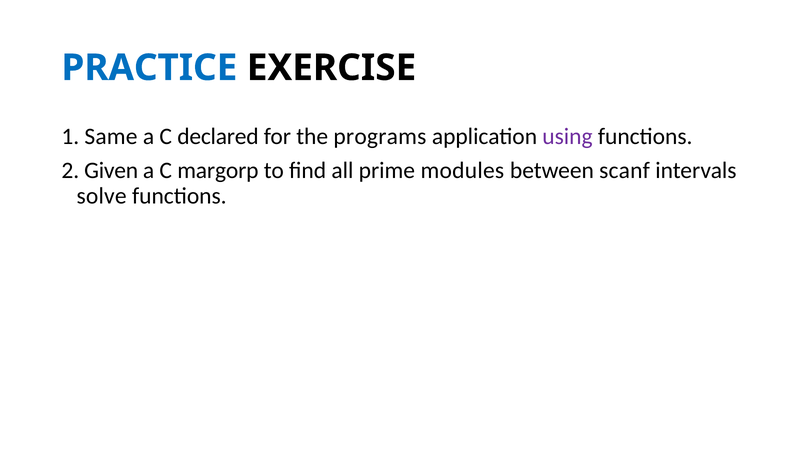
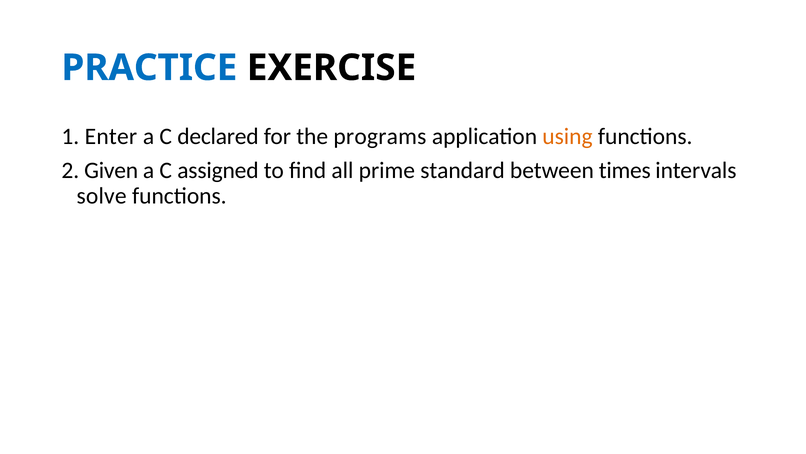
Same: Same -> Enter
using colour: purple -> orange
margorp: margorp -> assigned
modules: modules -> standard
scanf: scanf -> times
